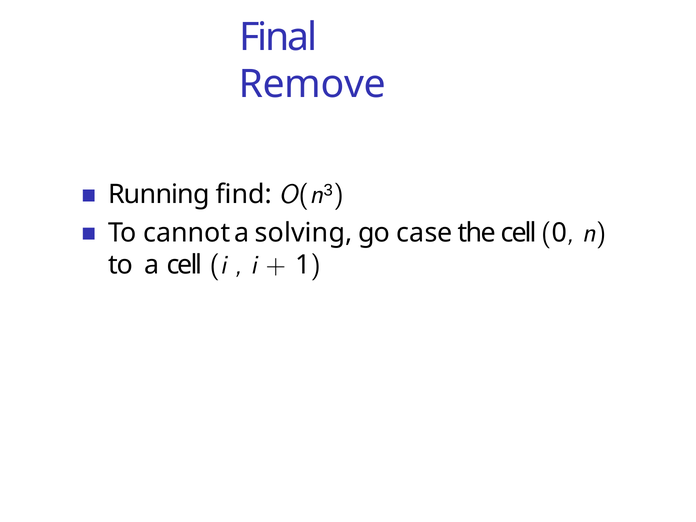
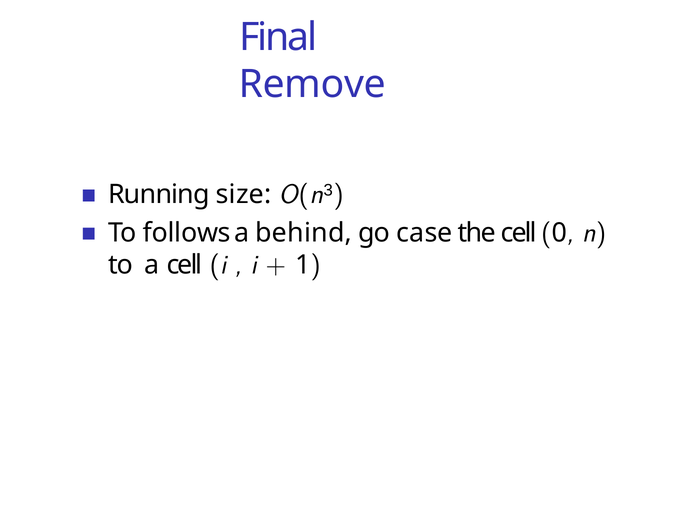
find: find -> size
cannot: cannot -> follows
solving: solving -> behind
